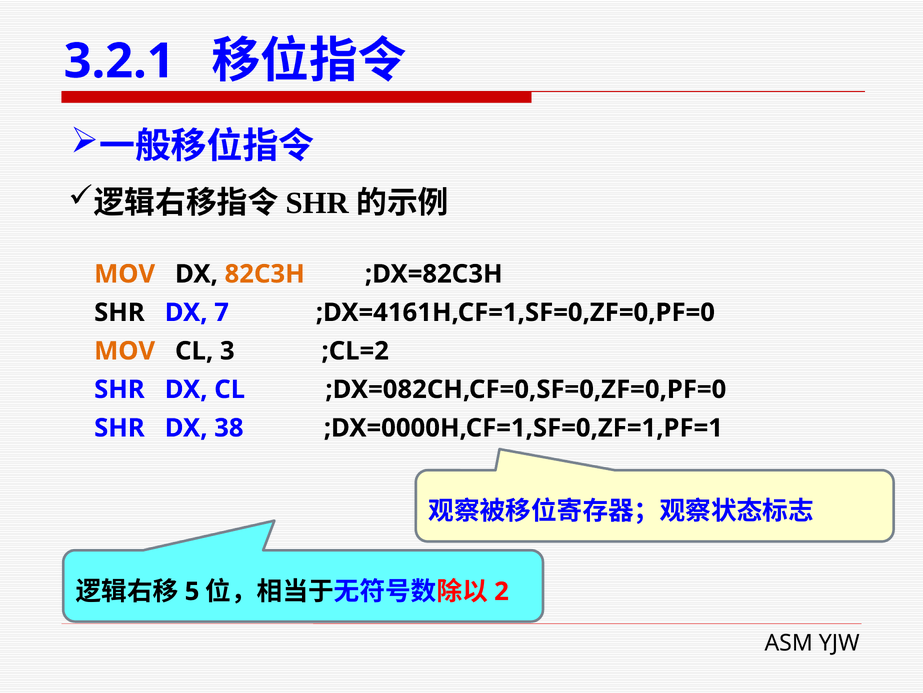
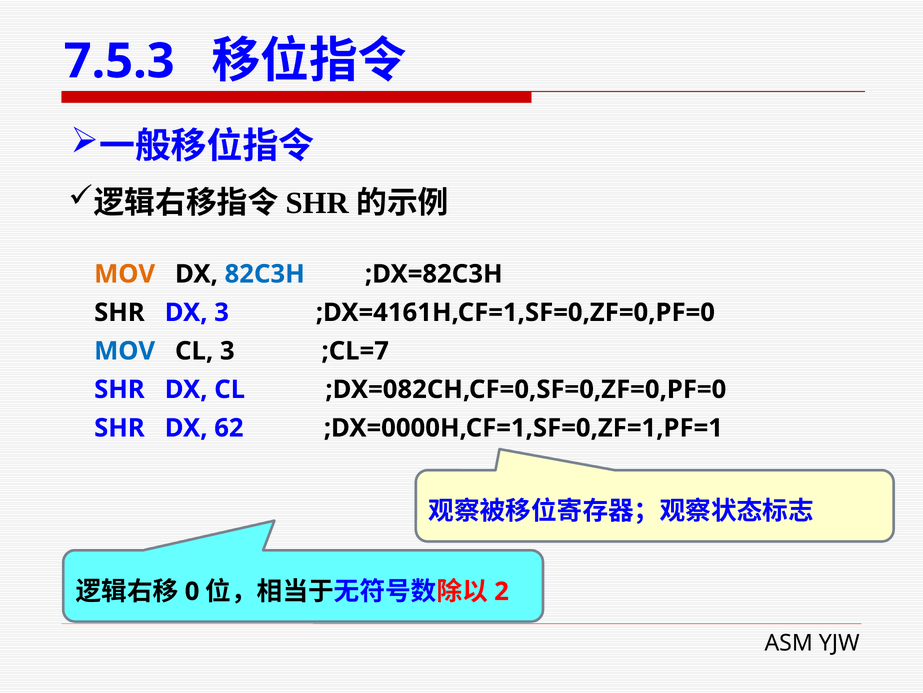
3.2.1: 3.2.1 -> 7.5.3
82C3H colour: orange -> blue
DX 7: 7 -> 3
MOV at (125, 351) colour: orange -> blue
;CL=2: ;CL=2 -> ;CL=7
38: 38 -> 62
5: 5 -> 0
